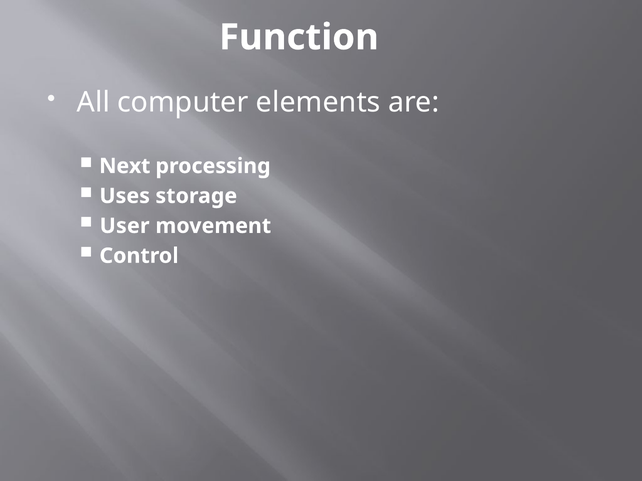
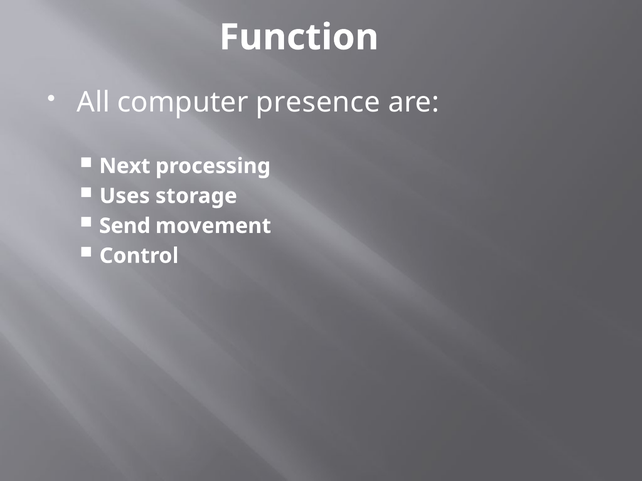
elements: elements -> presence
User: User -> Send
